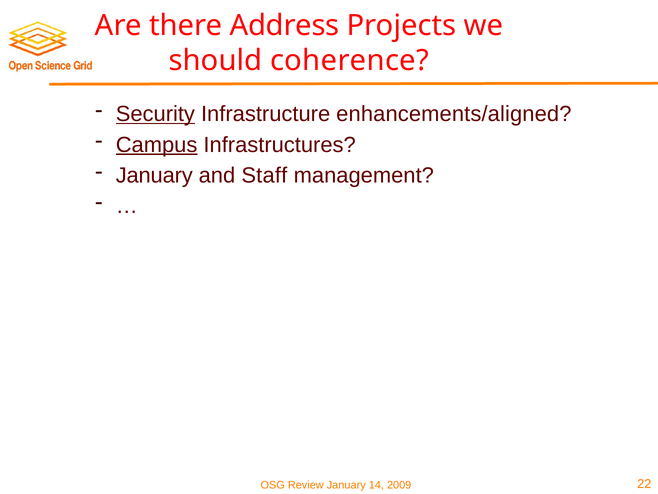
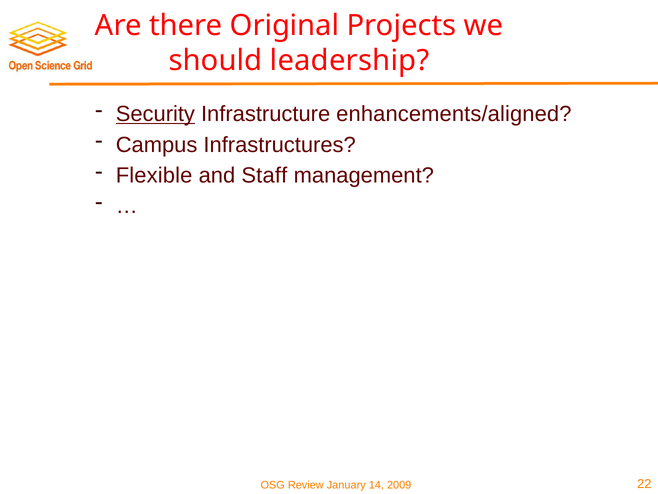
Address: Address -> Original
coherence: coherence -> leadership
Campus underline: present -> none
January at (154, 175): January -> Flexible
